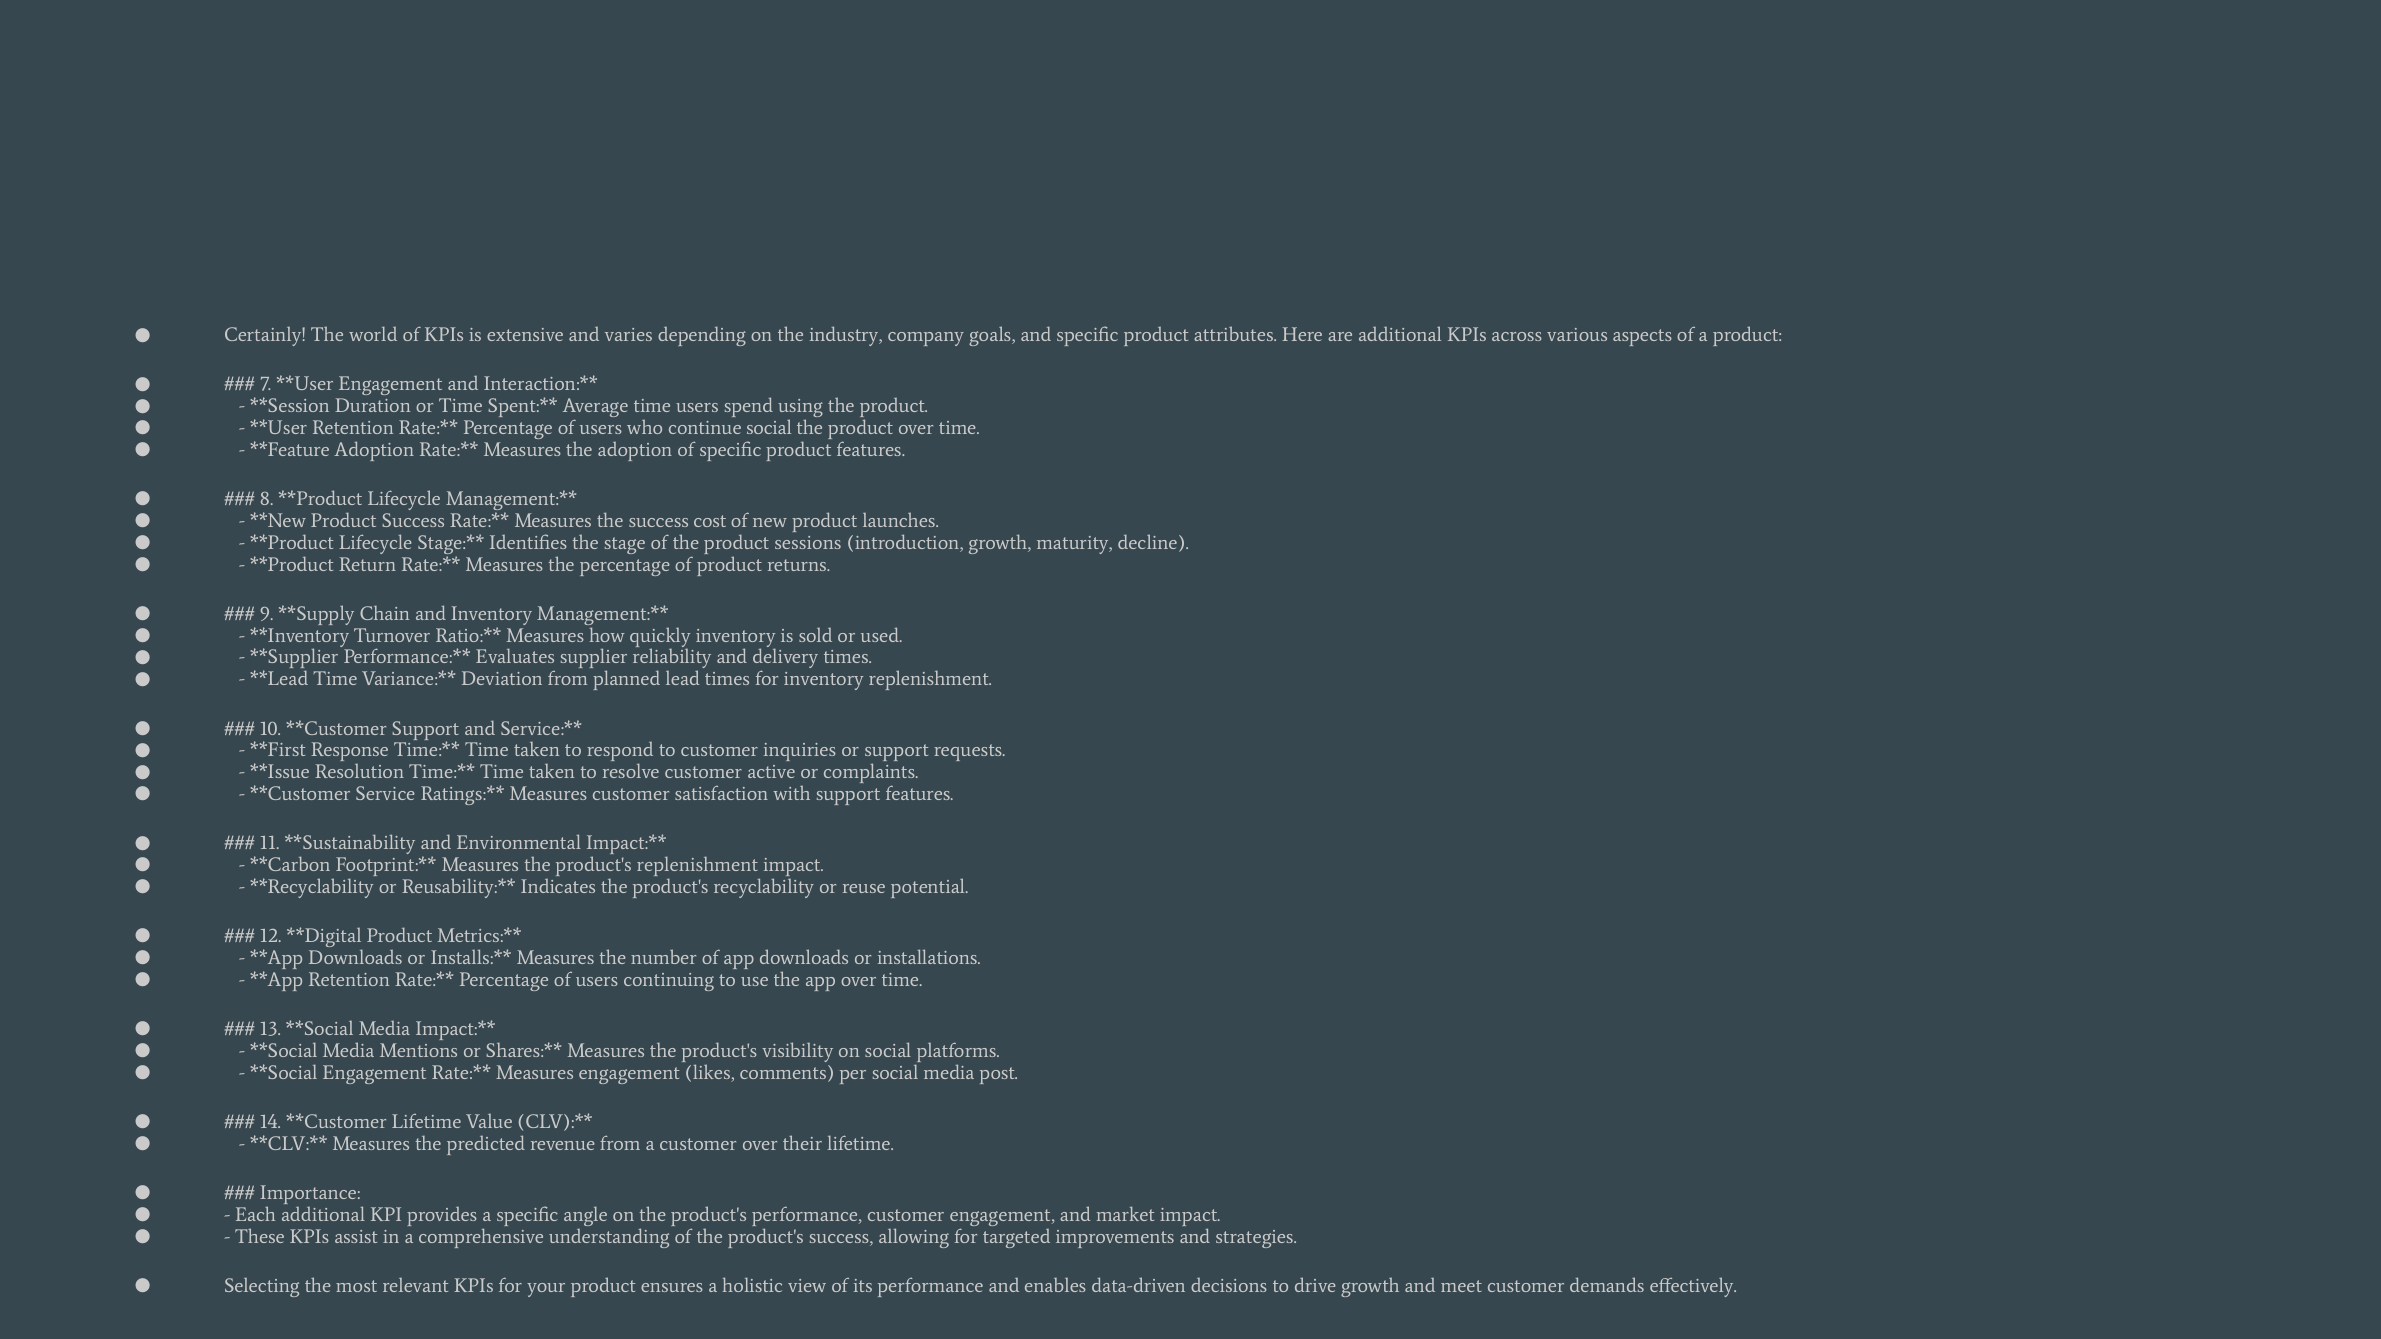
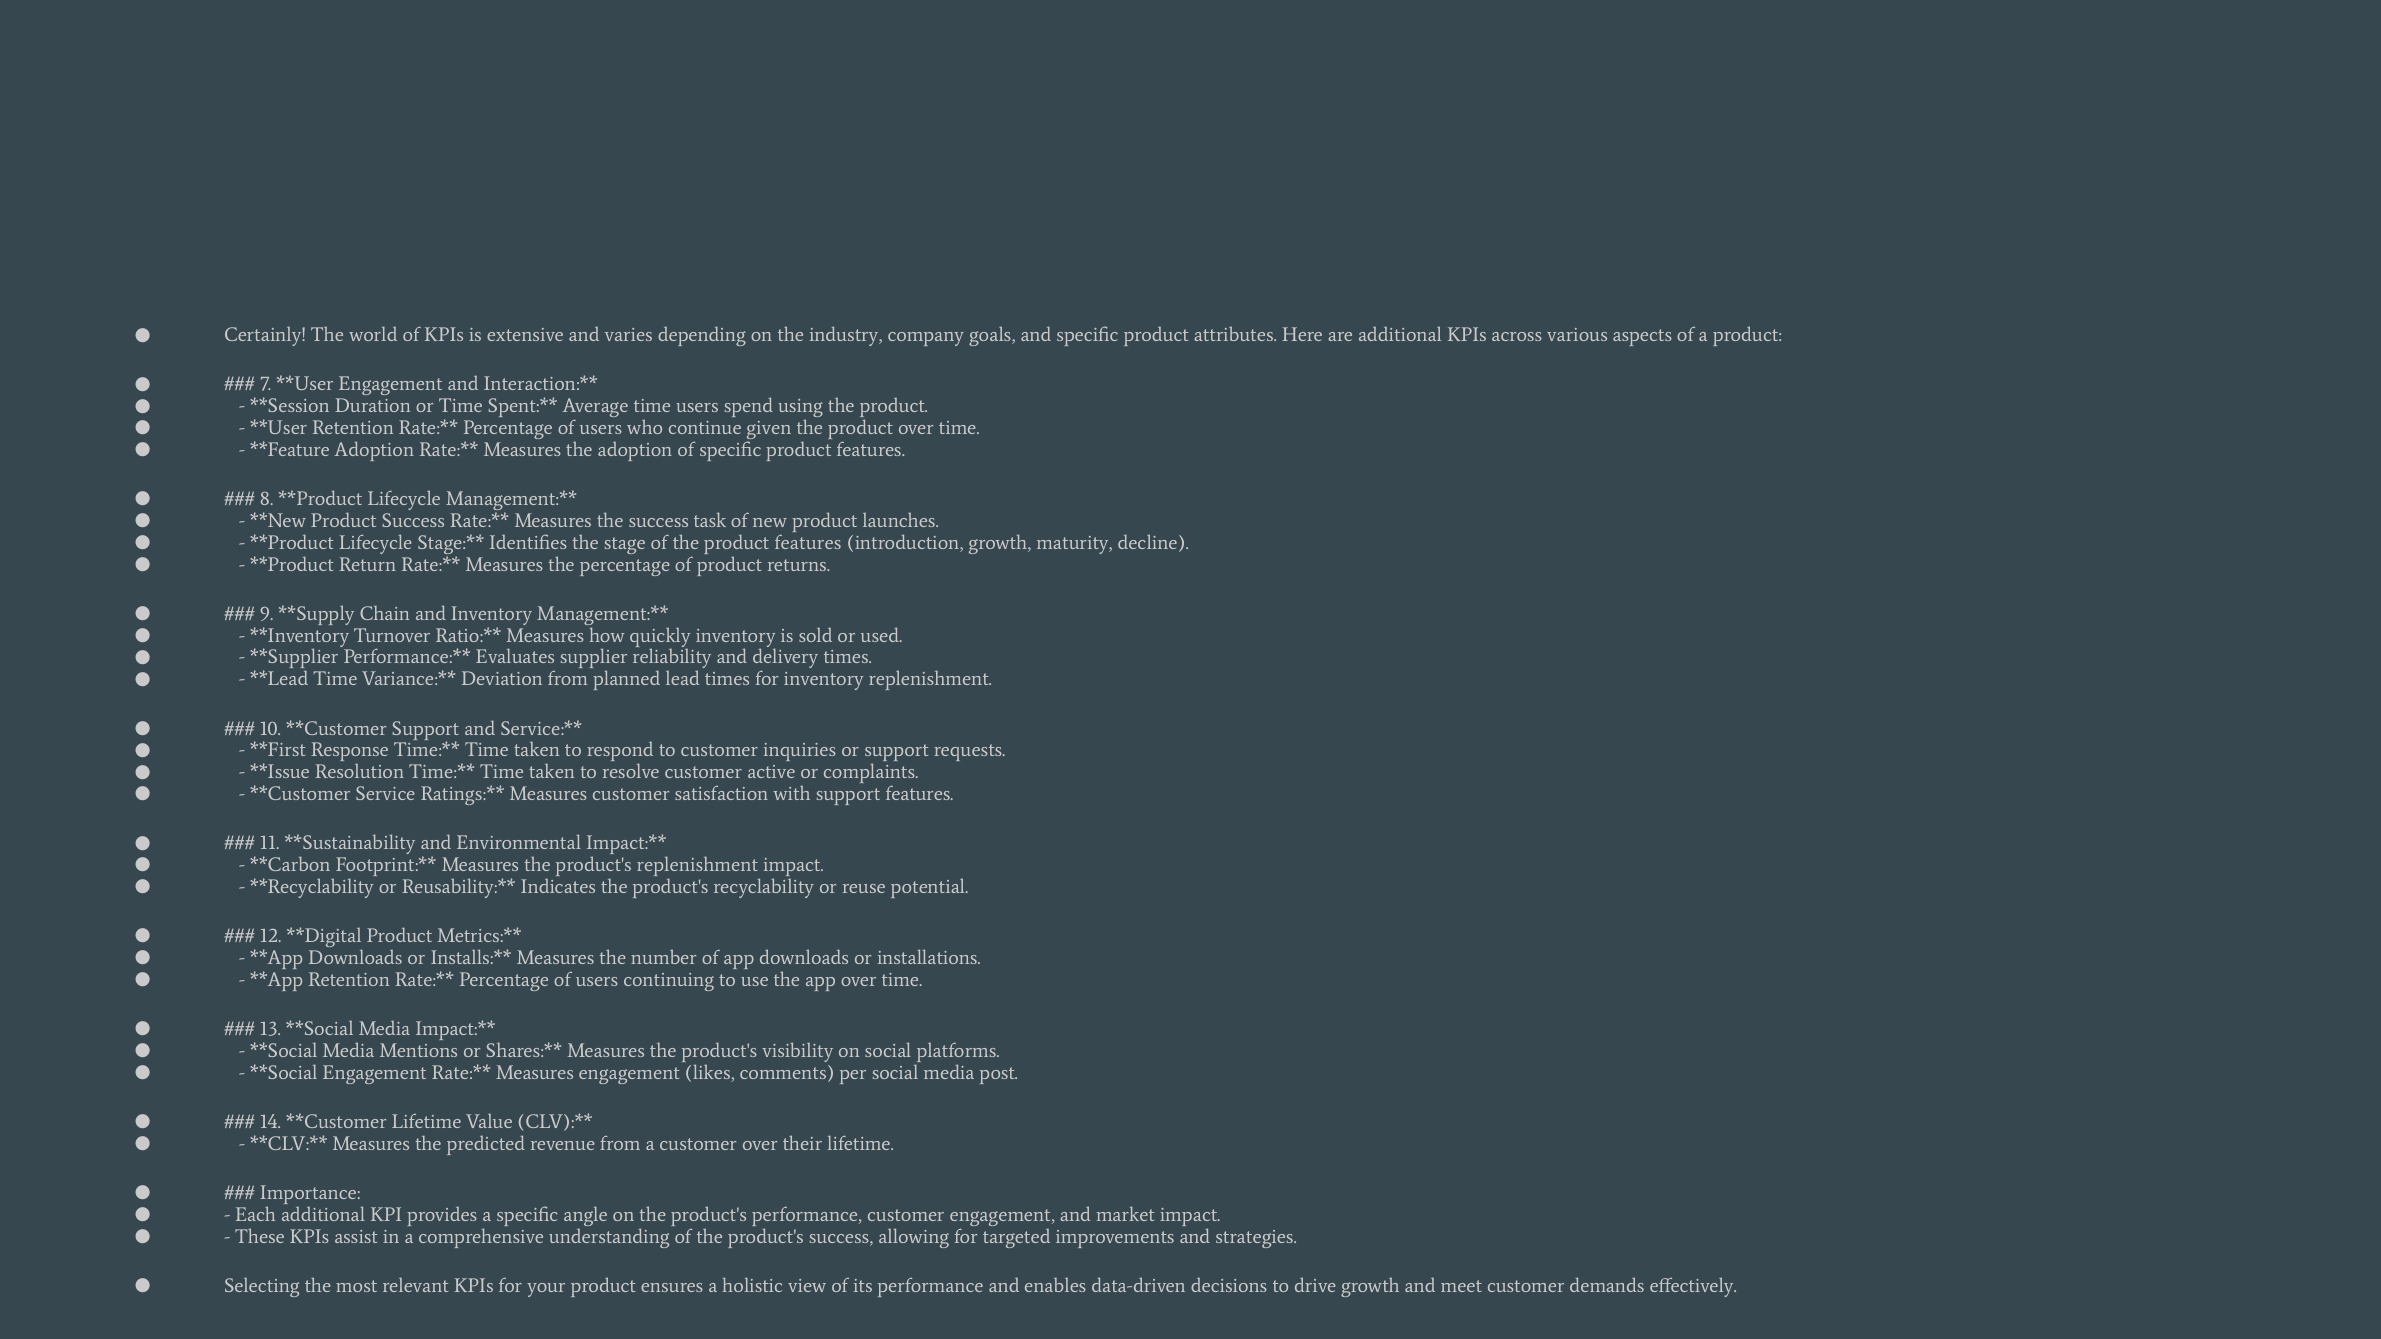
continue social: social -> given
cost: cost -> task
the product sessions: sessions -> features
